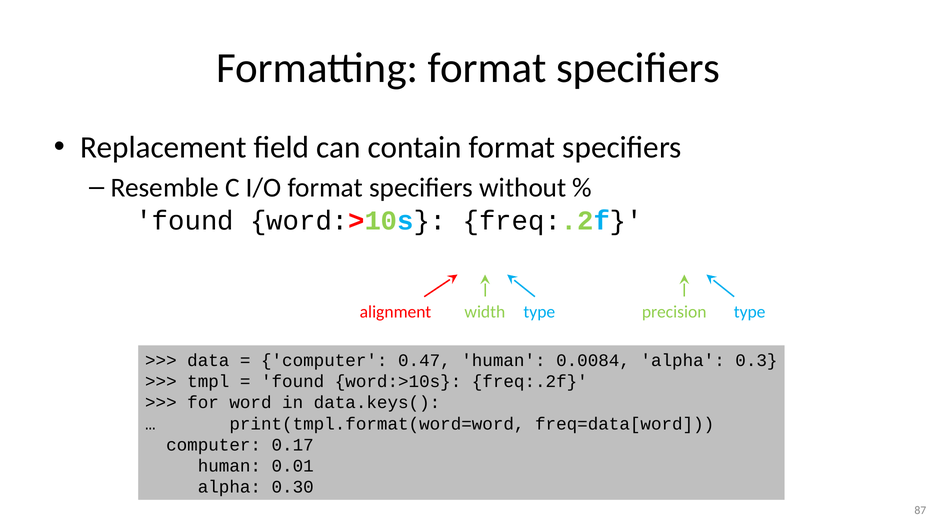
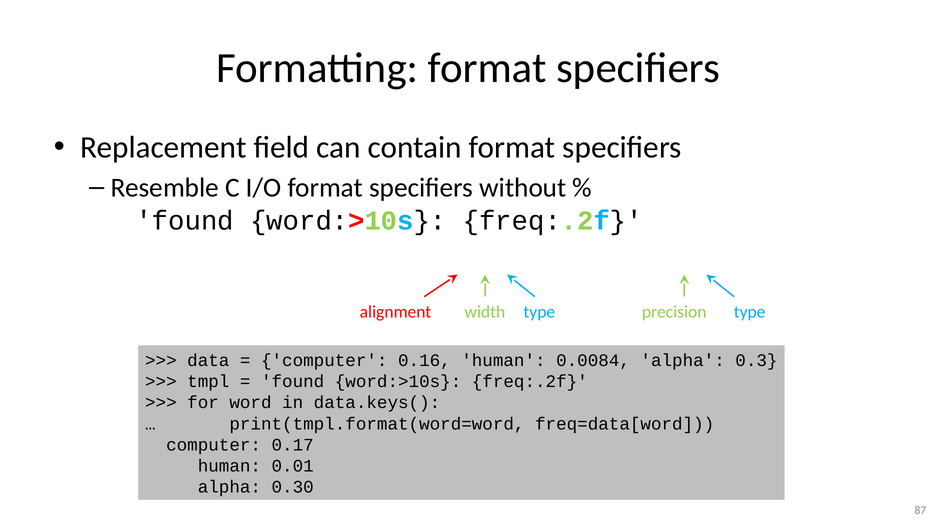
0.47: 0.47 -> 0.16
